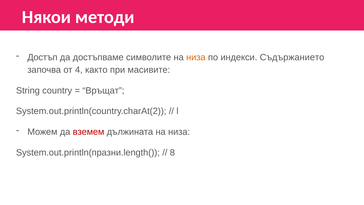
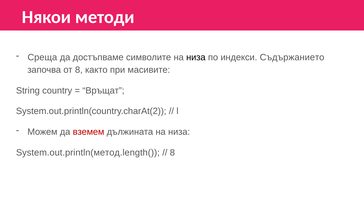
Достъп: Достъп -> Среща
низа at (196, 57) colour: orange -> black
от 4: 4 -> 8
System.out.println(празни.length(: System.out.println(празни.length( -> System.out.println(метод.length(
